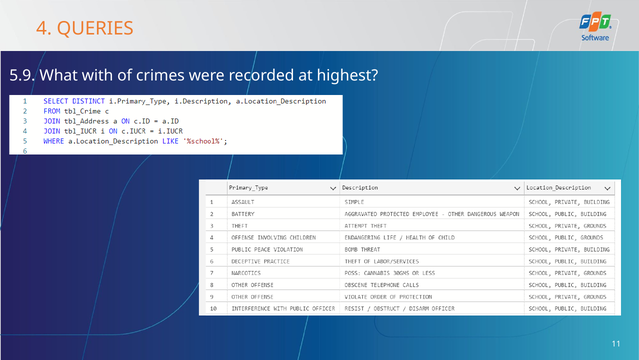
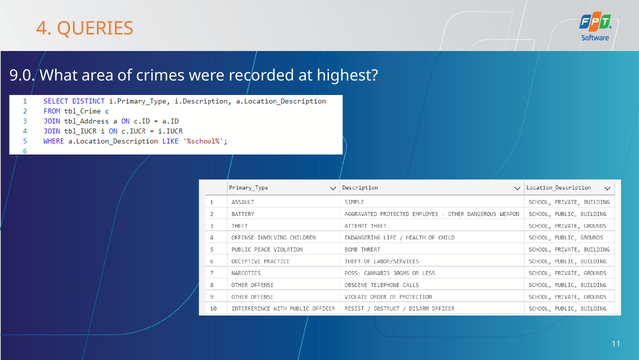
5.9: 5.9 -> 9.0
with: with -> area
